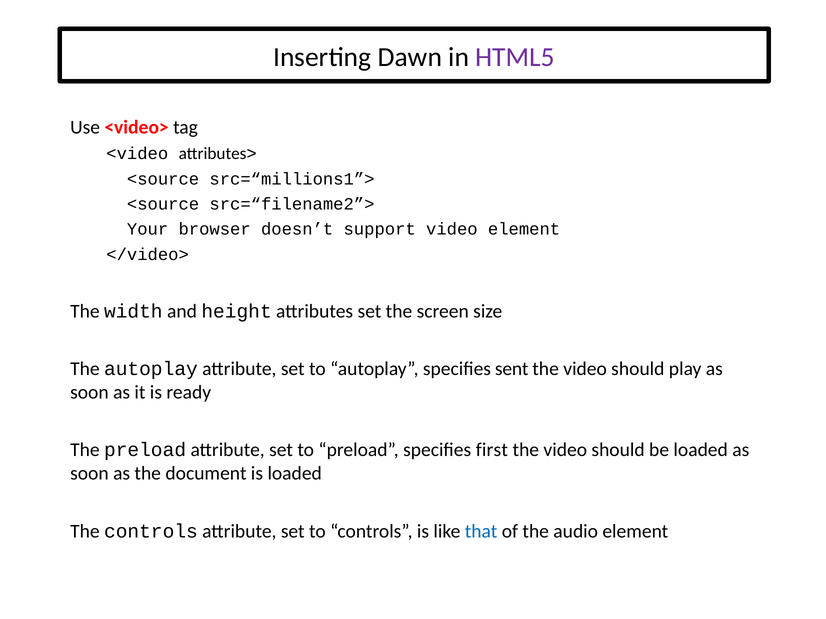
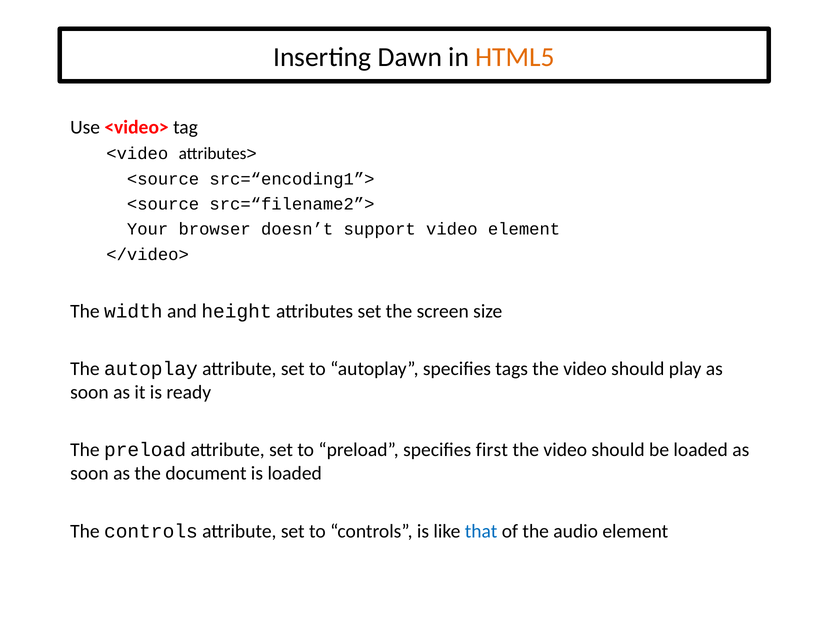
HTML5 colour: purple -> orange
src=“millions1”>: src=“millions1”> -> src=“encoding1”>
sent: sent -> tags
